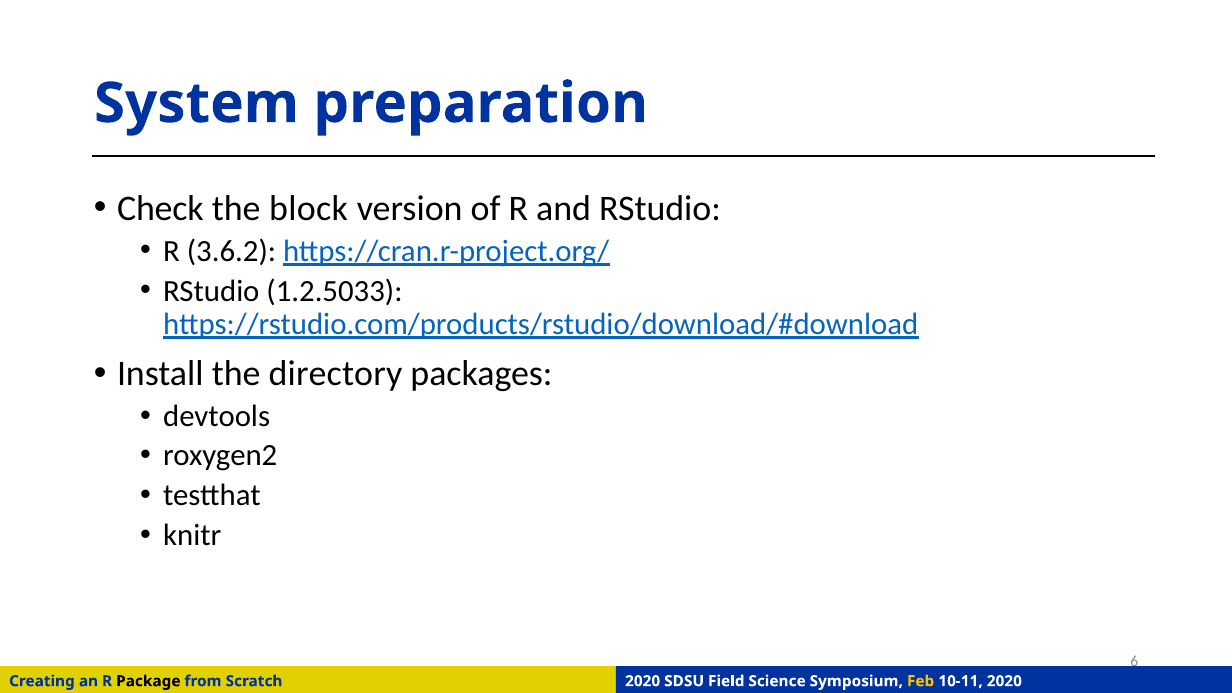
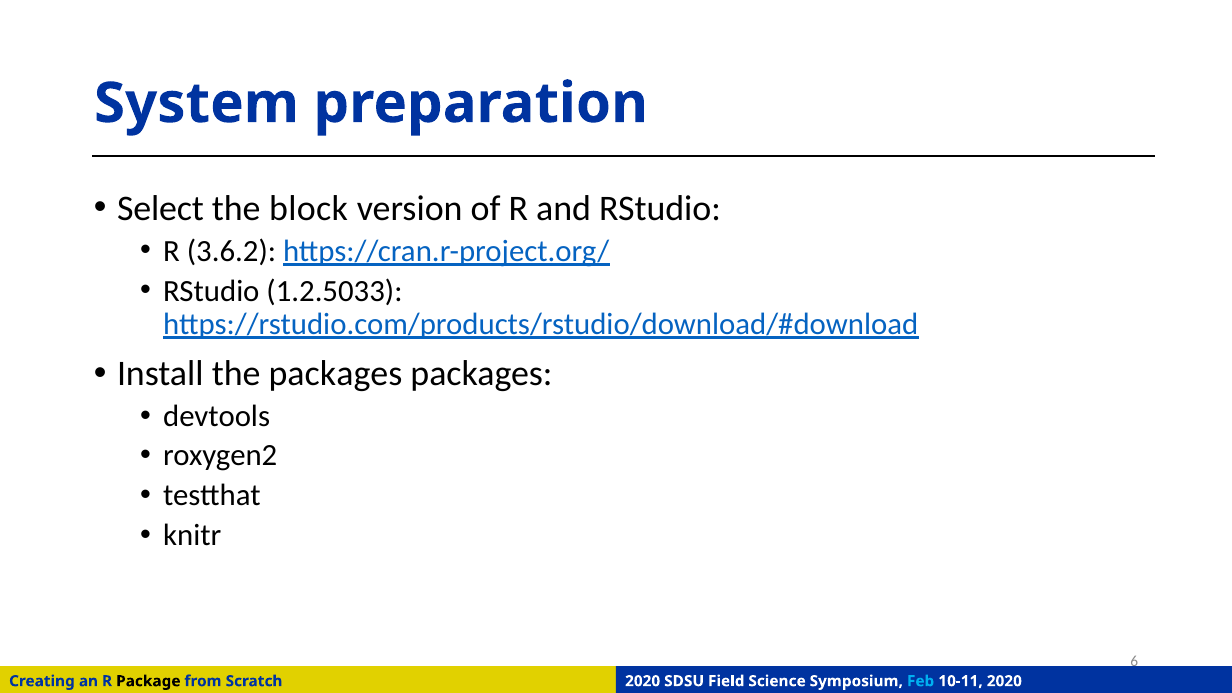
Check: Check -> Select
the directory: directory -> packages
Feb colour: yellow -> light blue
